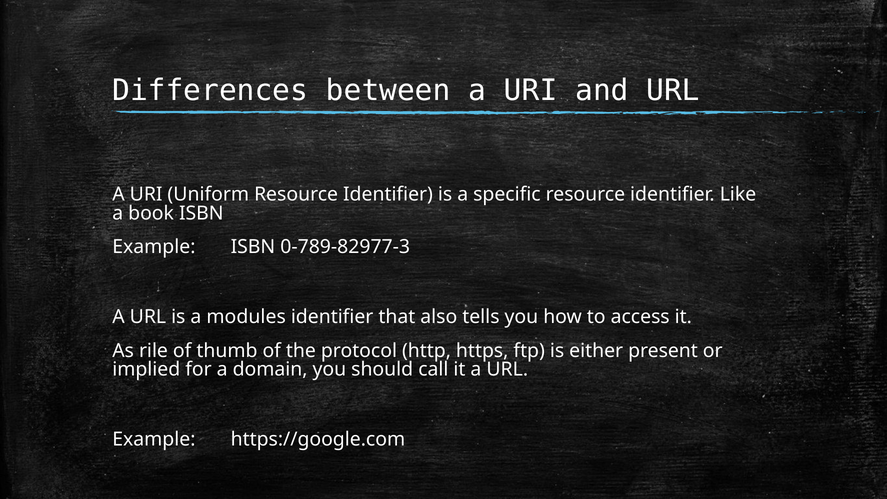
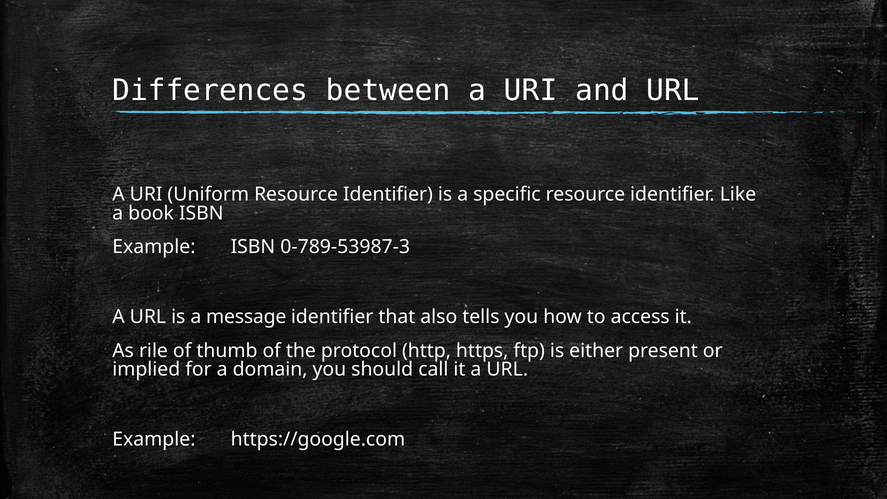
0-789-82977-3: 0-789-82977-3 -> 0-789-53987-3
modules: modules -> message
